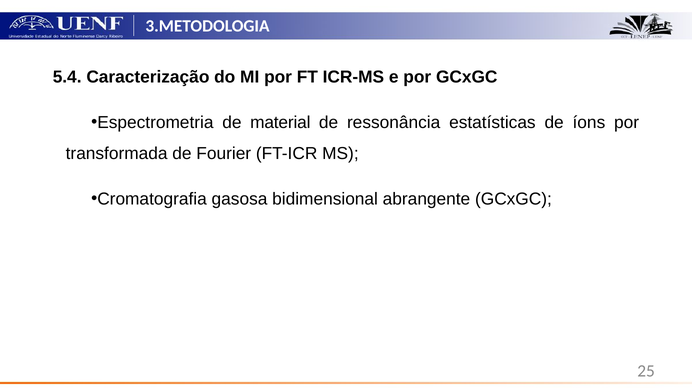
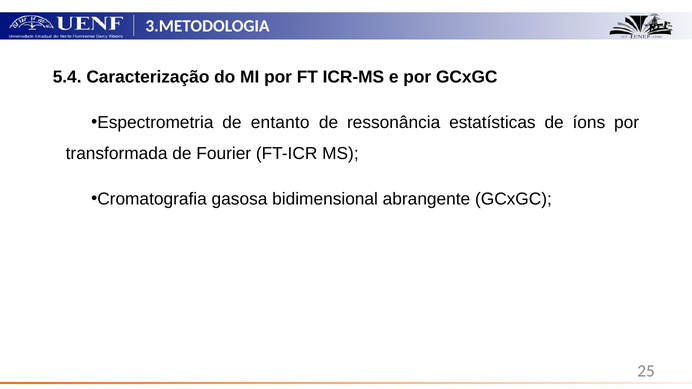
material: material -> entanto
